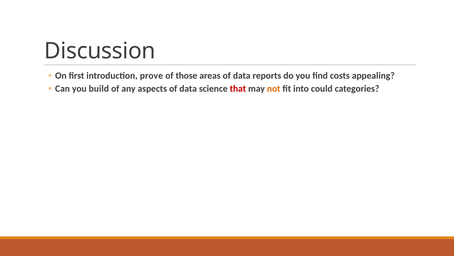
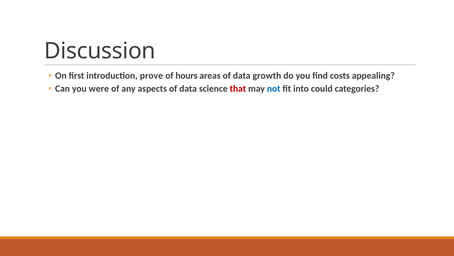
those: those -> hours
reports: reports -> growth
build: build -> were
not colour: orange -> blue
